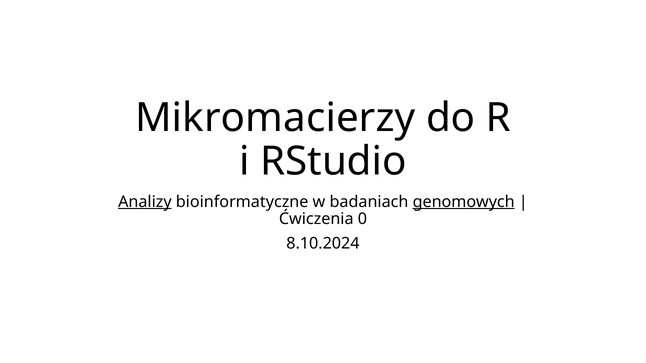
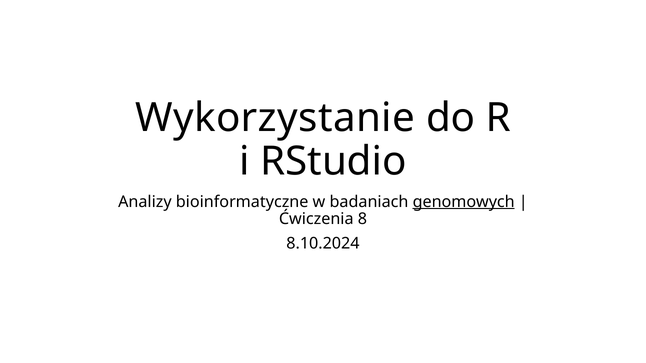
Mikromacierzy: Mikromacierzy -> Wykorzystanie
Analizy underline: present -> none
0: 0 -> 8
